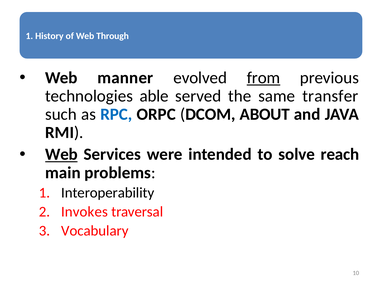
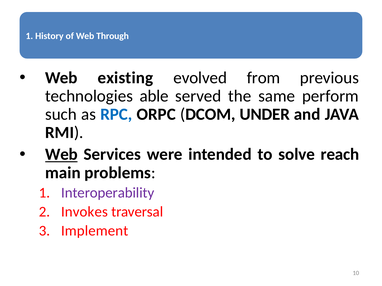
manner: manner -> existing
from underline: present -> none
transfer: transfer -> perform
ABOUT: ABOUT -> UNDER
Interoperability colour: black -> purple
Vocabulary: Vocabulary -> Implement
